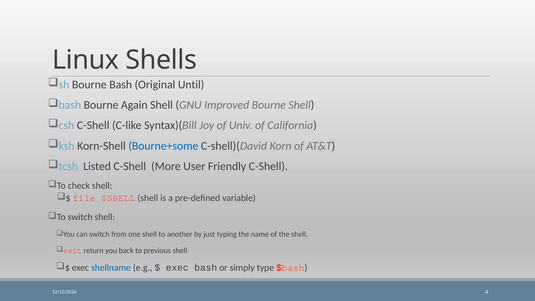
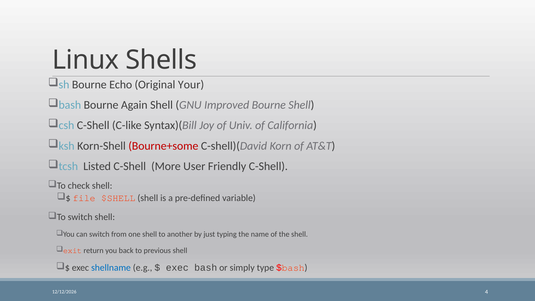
Bourne Bash: Bash -> Echo
Until: Until -> Your
Bourne+some colour: blue -> red
